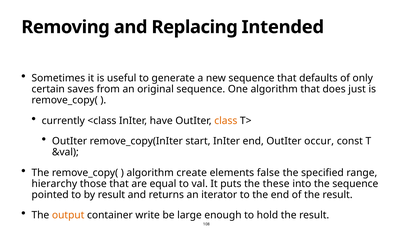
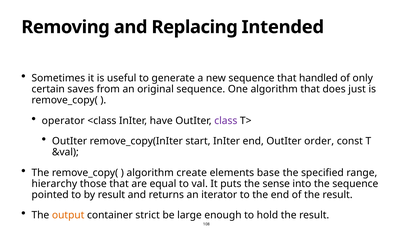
defaults: defaults -> handled
currently: currently -> operator
class colour: orange -> purple
occur: occur -> order
false: false -> base
these: these -> sense
write: write -> strict
